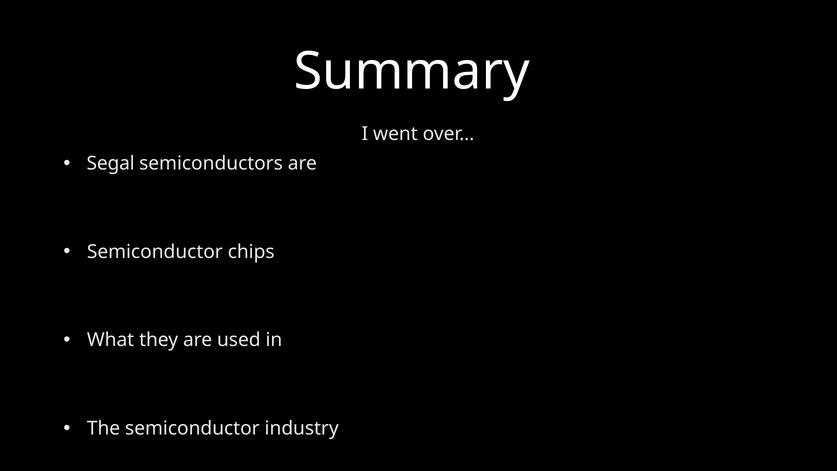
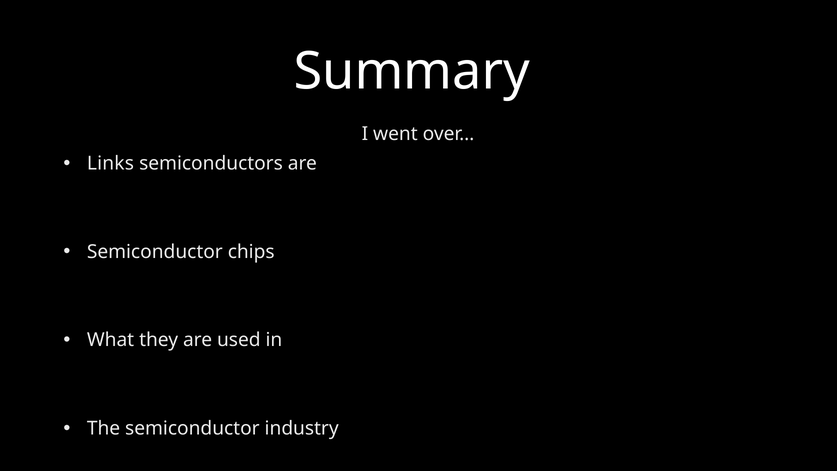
Segal: Segal -> Links
